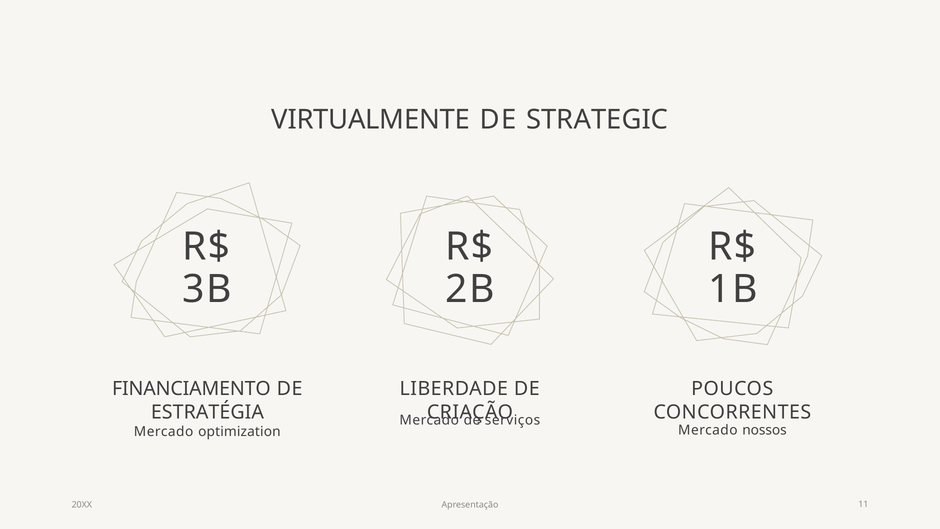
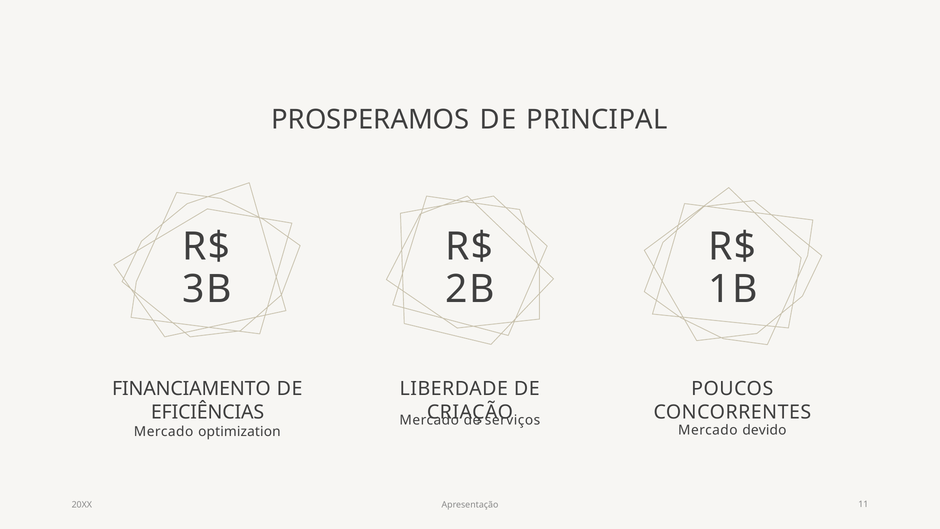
VIRTUALMENTE: VIRTUALMENTE -> PROSPERAMOS
STRATEGIC: STRATEGIC -> PRINCIPAL
ESTRATÉGIA: ESTRATÉGIA -> EFICIÊNCIAS
nossos: nossos -> devido
